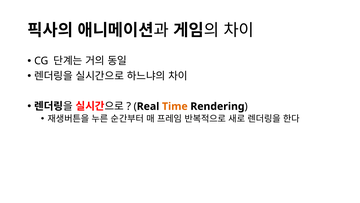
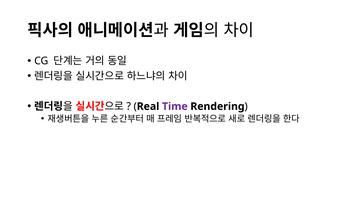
Time colour: orange -> purple
